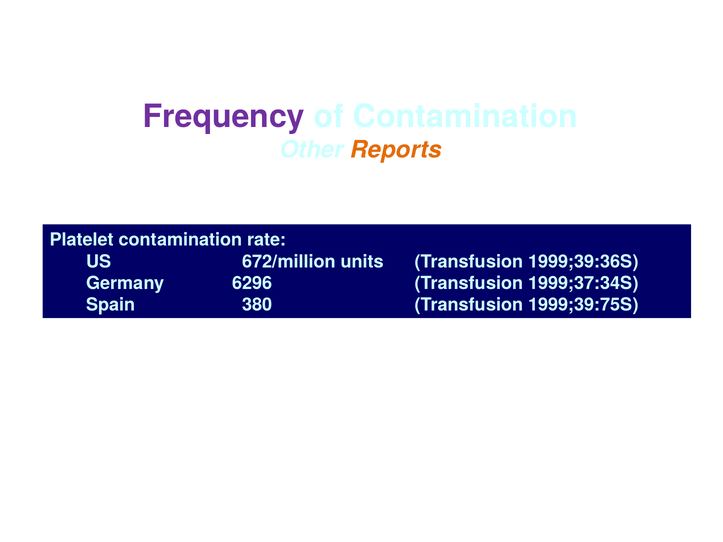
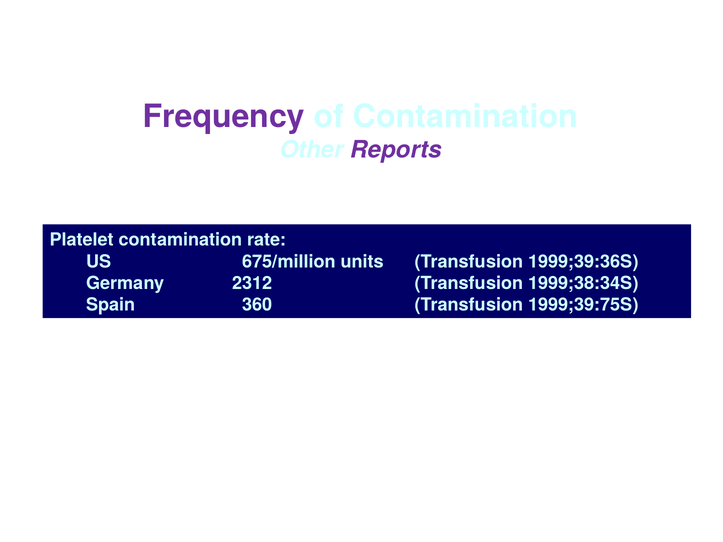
Reports colour: orange -> purple
672/million: 672/million -> 675/million
6296: 6296 -> 2312
1999;37:34S: 1999;37:34S -> 1999;38:34S
380: 380 -> 360
